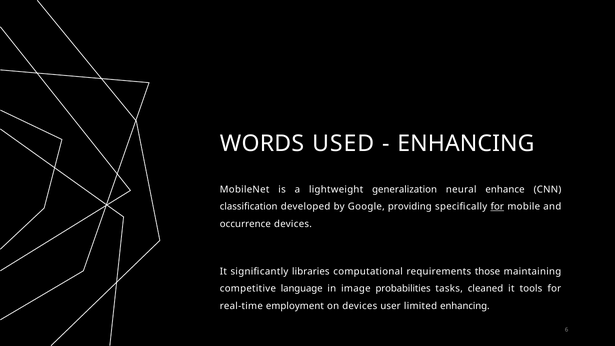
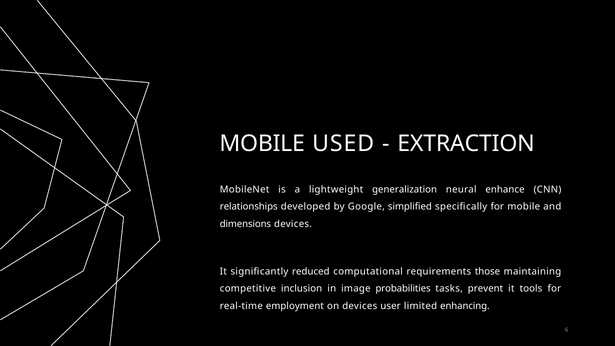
WORDS at (262, 143): WORDS -> MOBILE
ENHANCING at (466, 143): ENHANCING -> EXTRACTION
classification: classification -> relationships
providing: providing -> simplified
for at (497, 207) underline: present -> none
occurrence: occurrence -> dimensions
libraries: libraries -> reduced
language: language -> inclusion
cleaned: cleaned -> prevent
